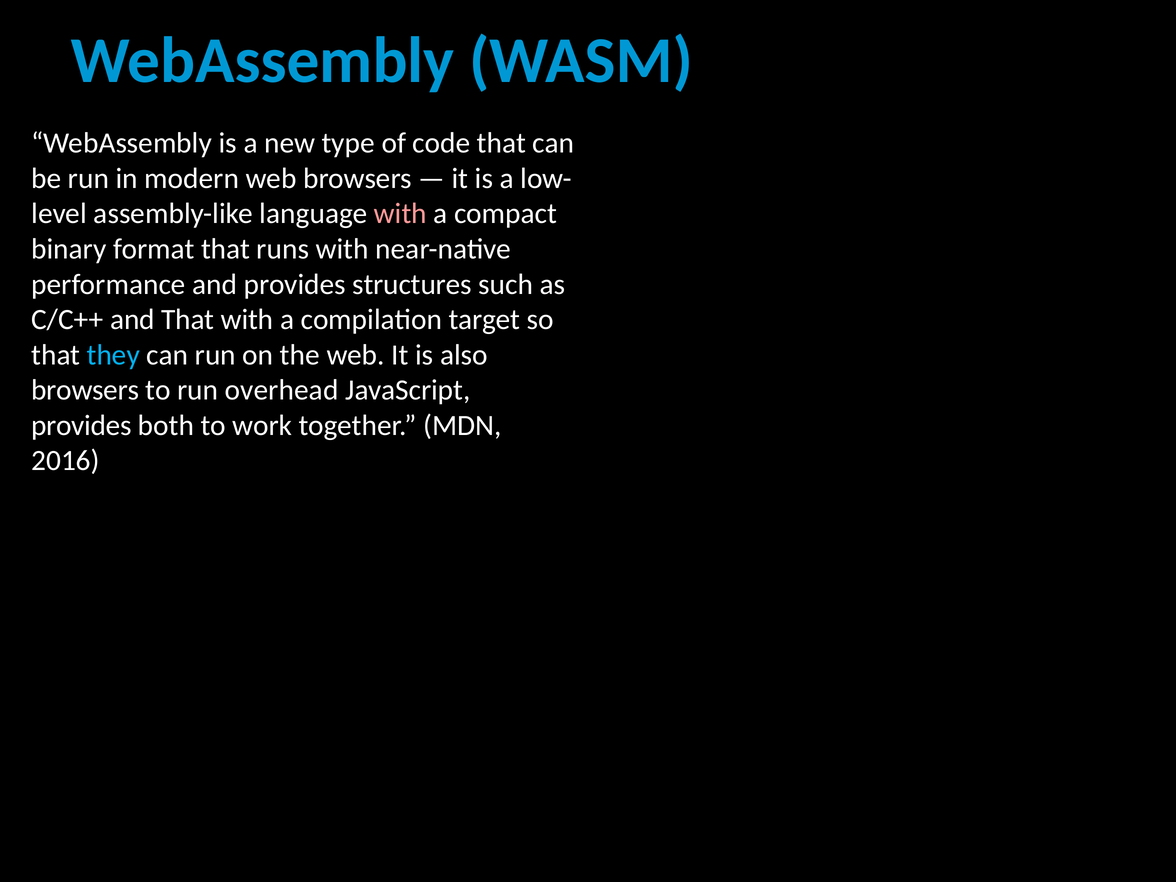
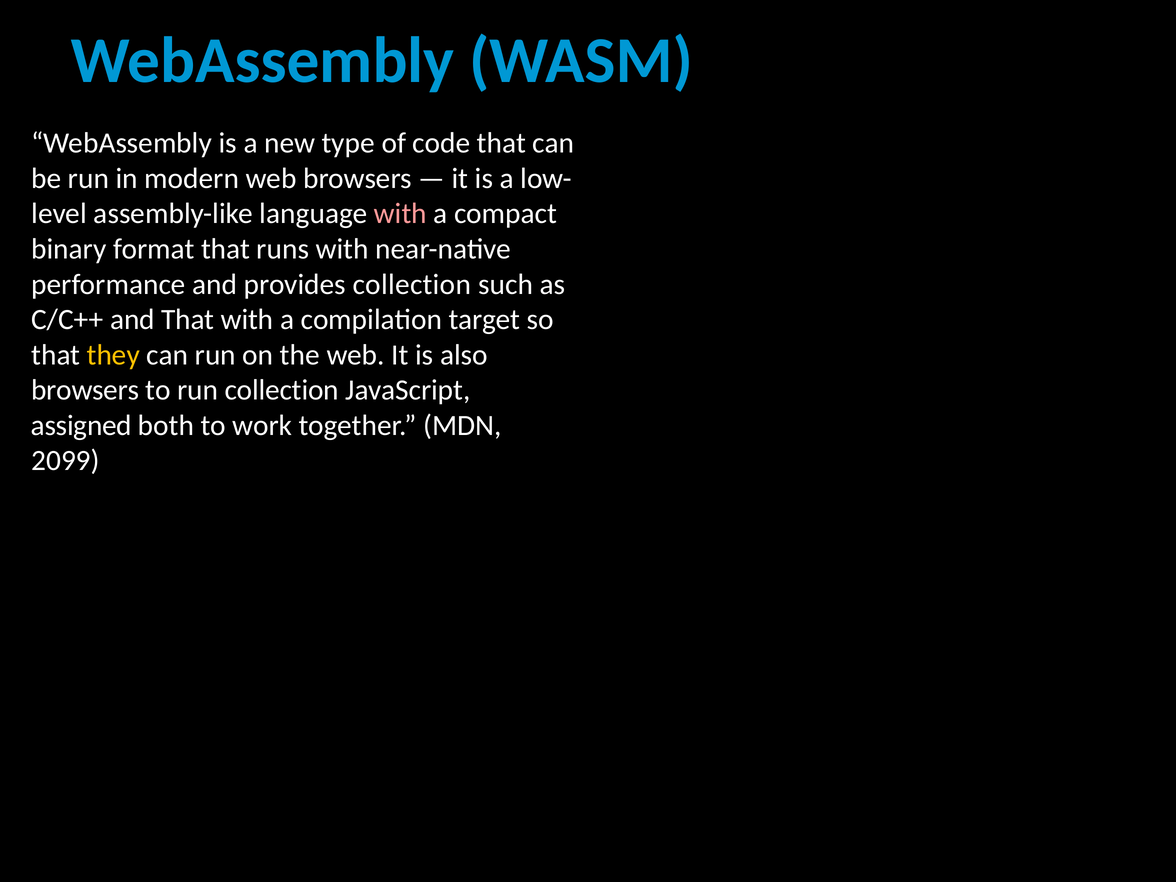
provides structures: structures -> collection
they colour: light blue -> yellow
run overhead: overhead -> collection
provides at (81, 425): provides -> assigned
2016: 2016 -> 2099
